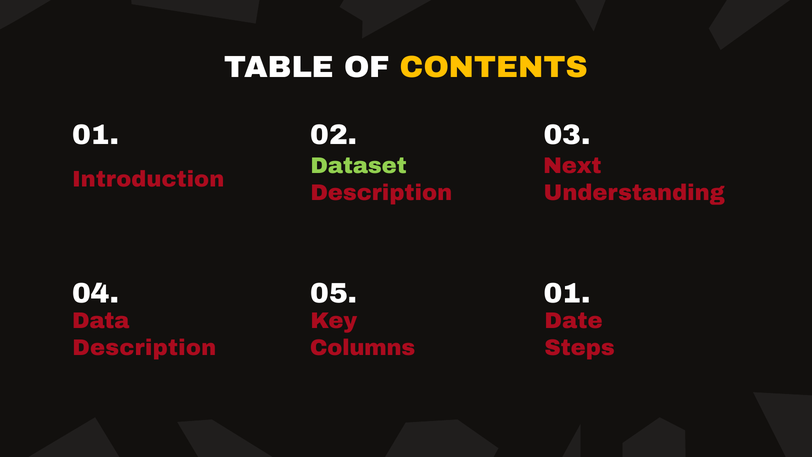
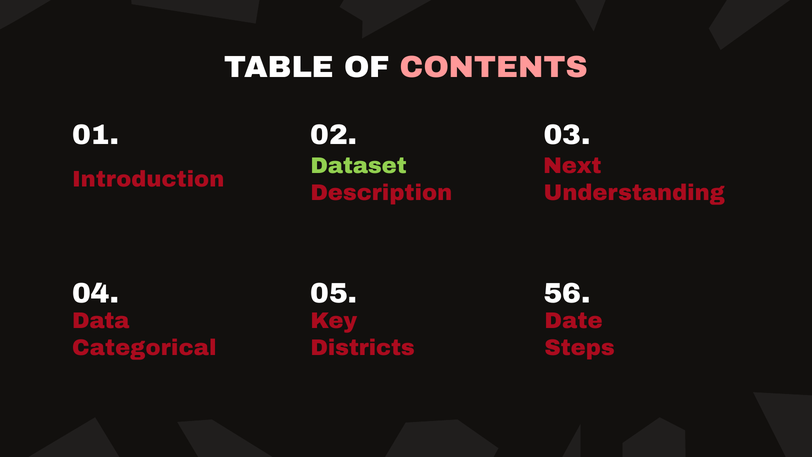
CONTENTS colour: yellow -> pink
05 01: 01 -> 56
Description at (144, 348): Description -> Categorical
Columns: Columns -> Districts
